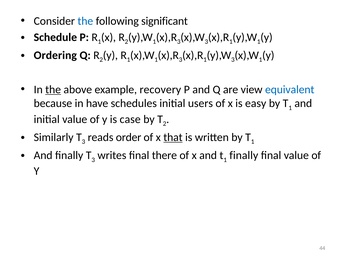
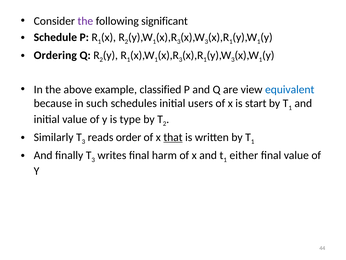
the at (85, 21) colour: blue -> purple
the at (53, 89) underline: present -> none
recovery: recovery -> classified
have: have -> such
easy: easy -> start
case: case -> type
there: there -> harm
finally at (244, 155): finally -> either
